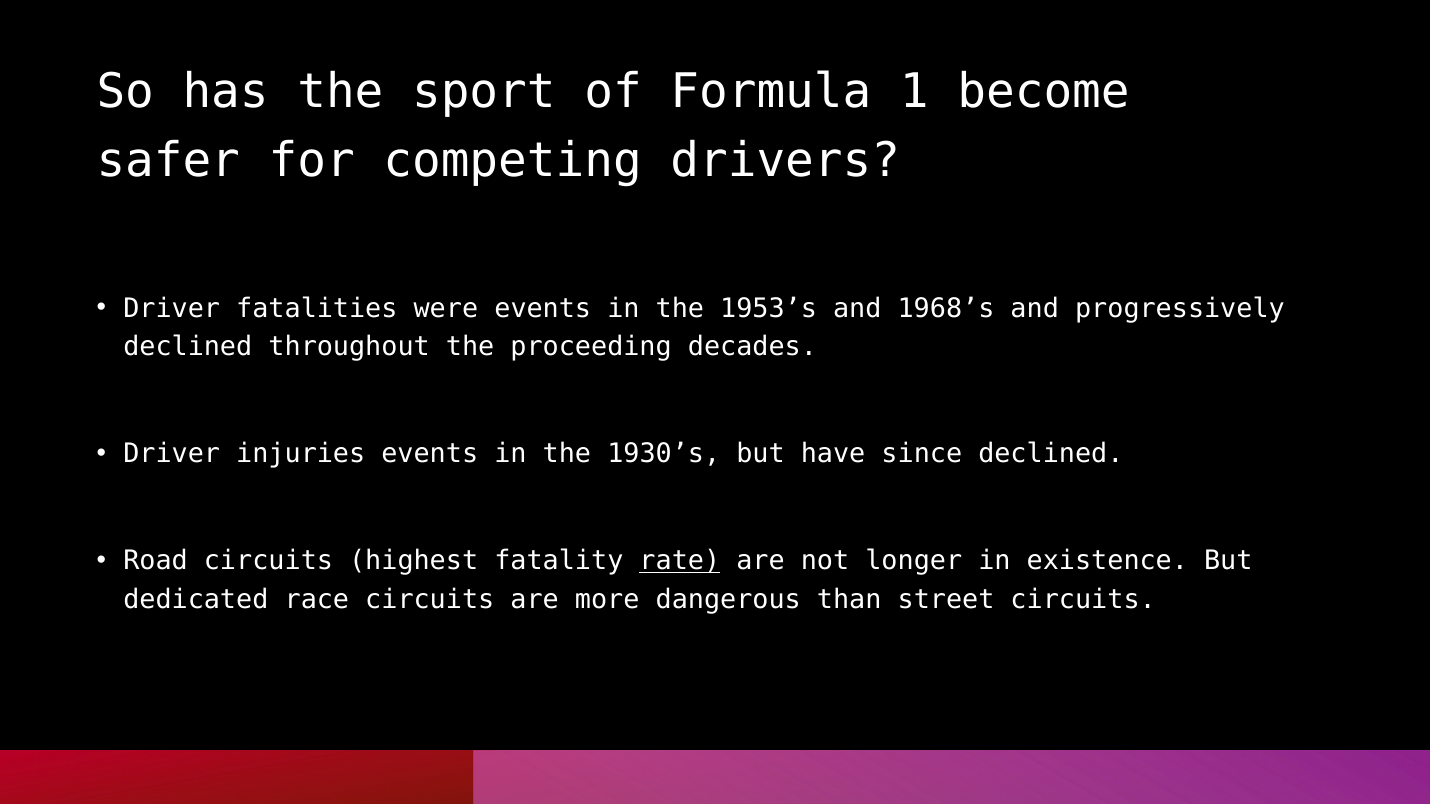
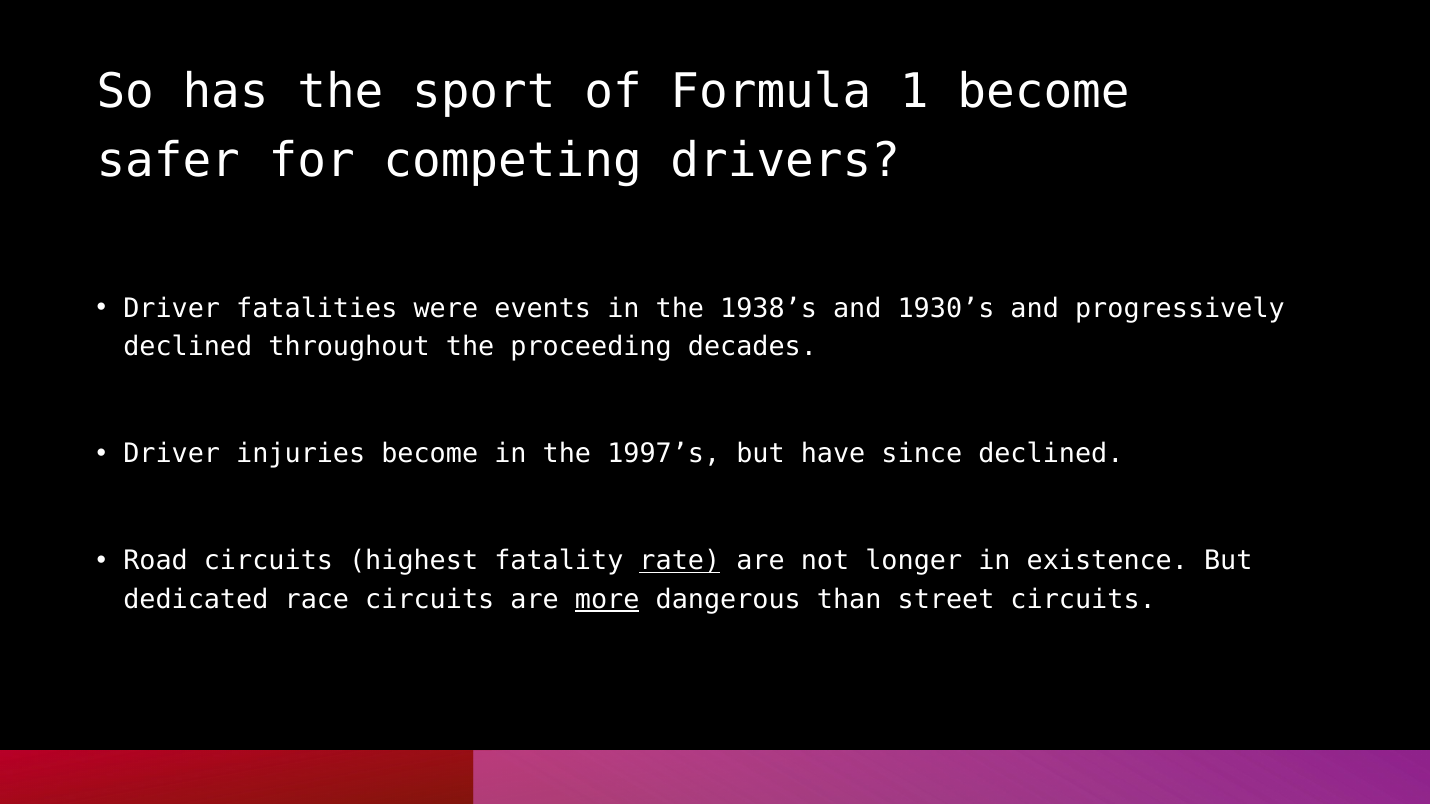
1953’s: 1953’s -> 1938’s
1968’s: 1968’s -> 1930’s
injuries events: events -> become
1930’s: 1930’s -> 1997’s
more underline: none -> present
